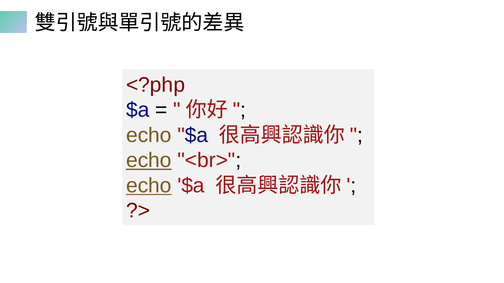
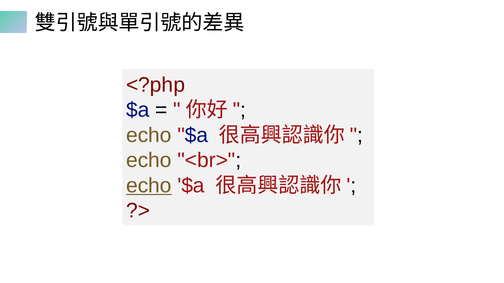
echo at (149, 161) underline: present -> none
